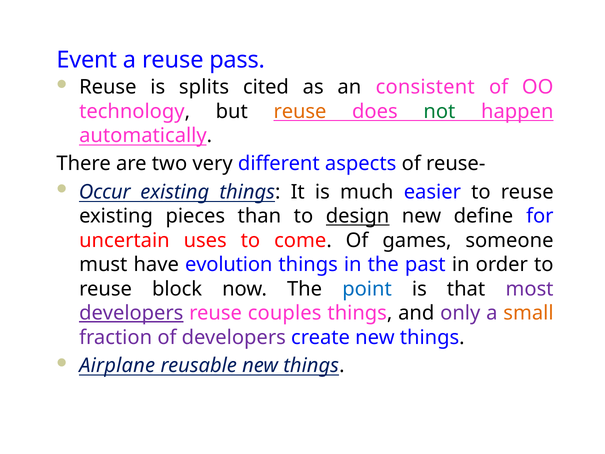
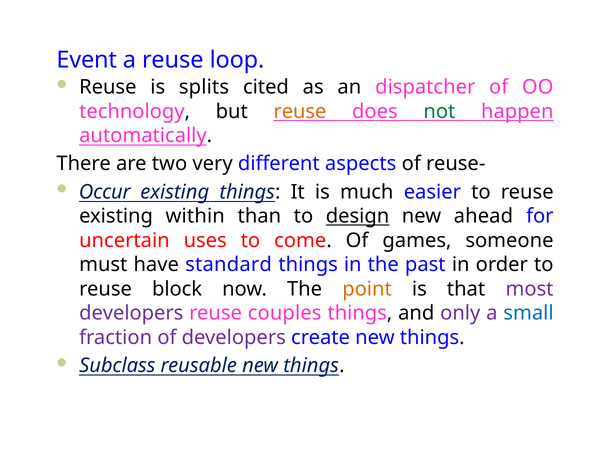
pass: pass -> loop
consistent: consistent -> dispatcher
pieces: pieces -> within
define: define -> ahead
evolution: evolution -> standard
point colour: blue -> orange
developers at (131, 313) underline: present -> none
small colour: orange -> blue
Airplane: Airplane -> Subclass
